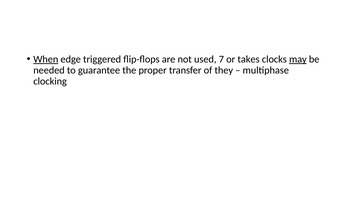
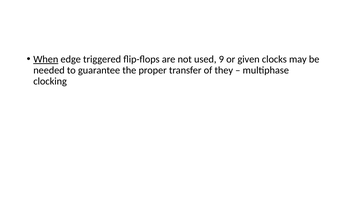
7: 7 -> 9
takes: takes -> given
may underline: present -> none
